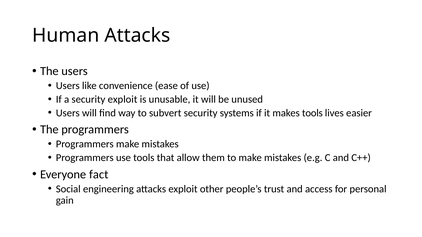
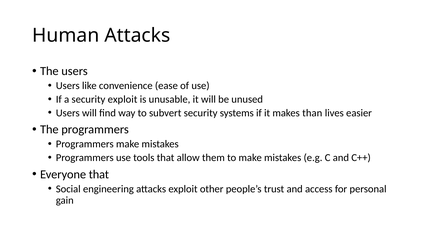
makes tools: tools -> than
Everyone fact: fact -> that
